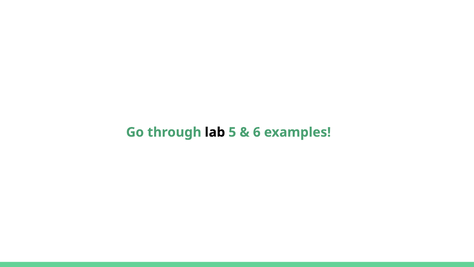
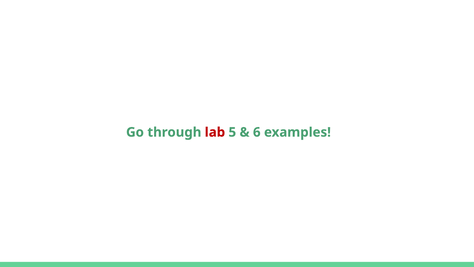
lab colour: black -> red
